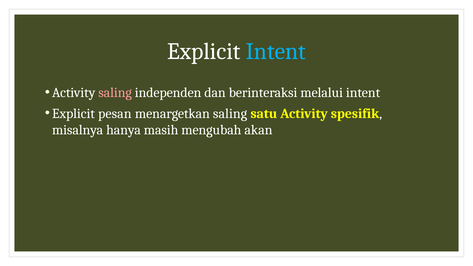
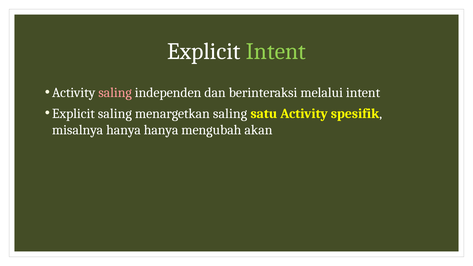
Intent at (276, 51) colour: light blue -> light green
Explicit pesan: pesan -> saling
hanya masih: masih -> hanya
